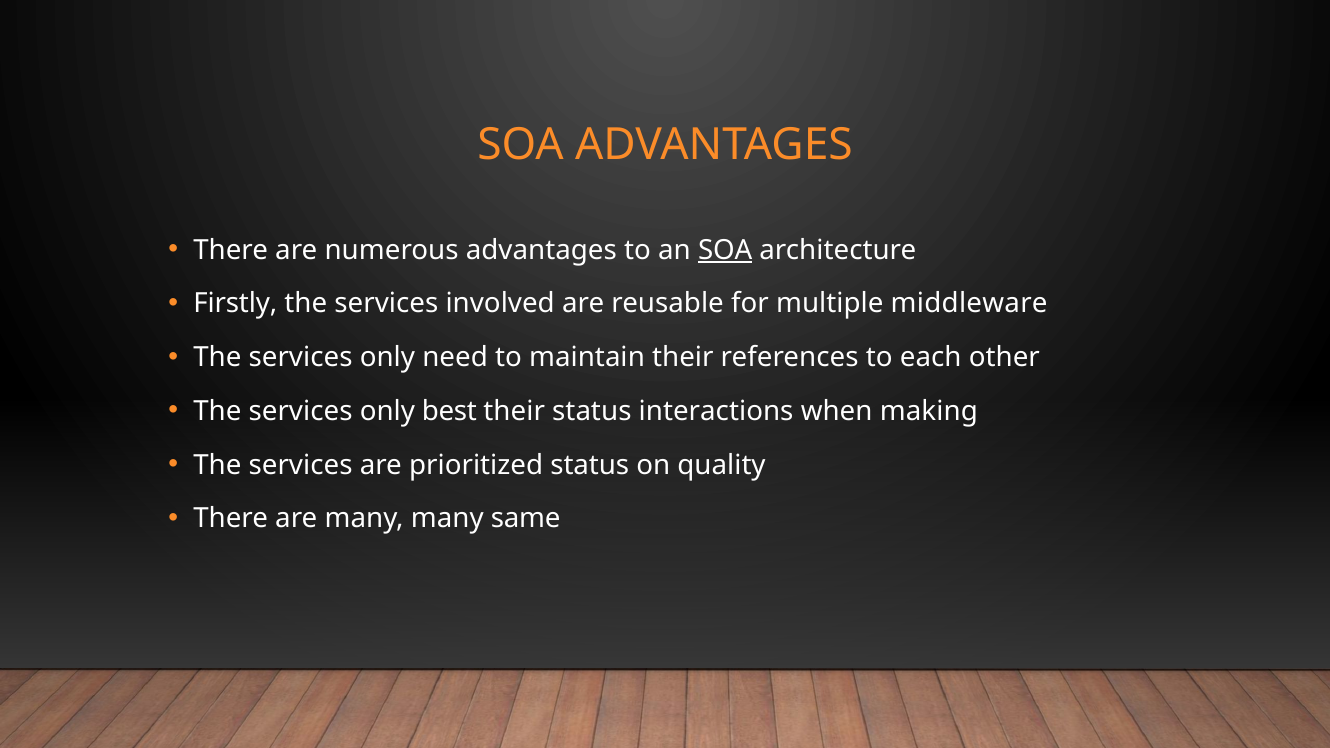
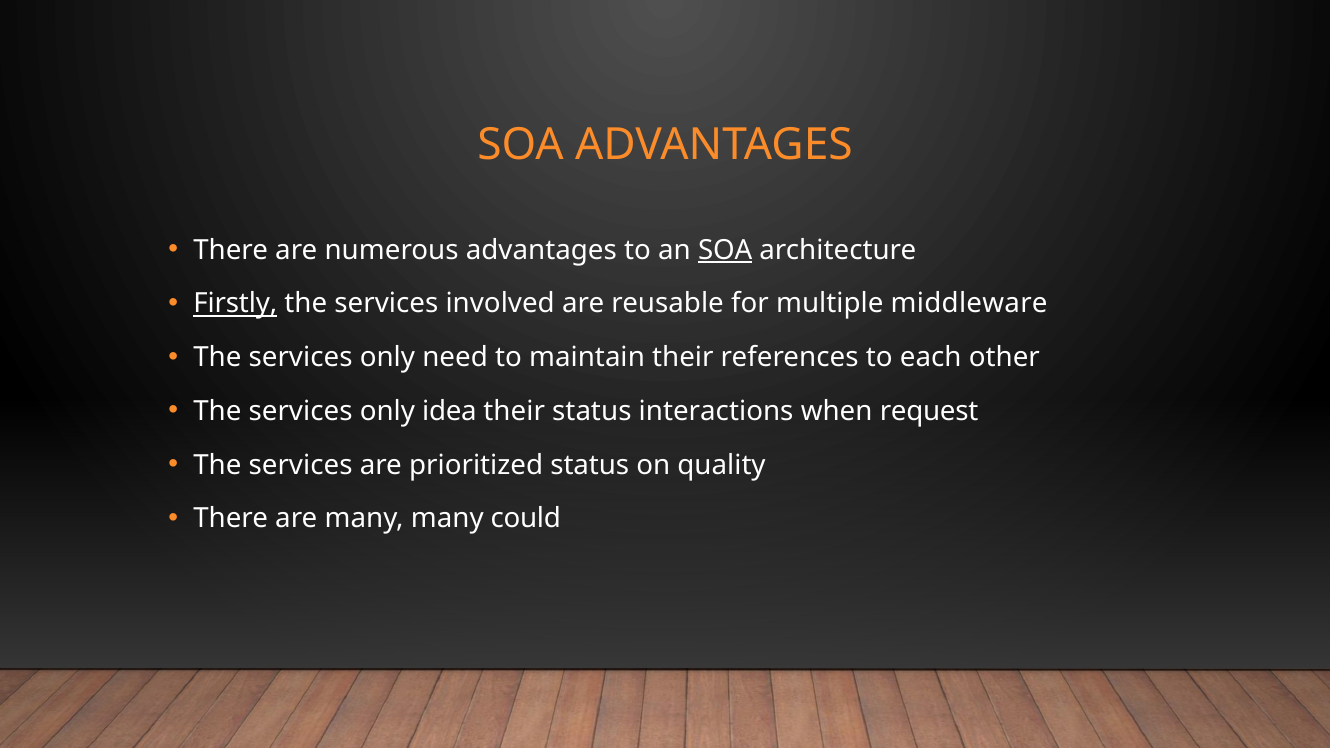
Firstly underline: none -> present
best: best -> idea
making: making -> request
same: same -> could
